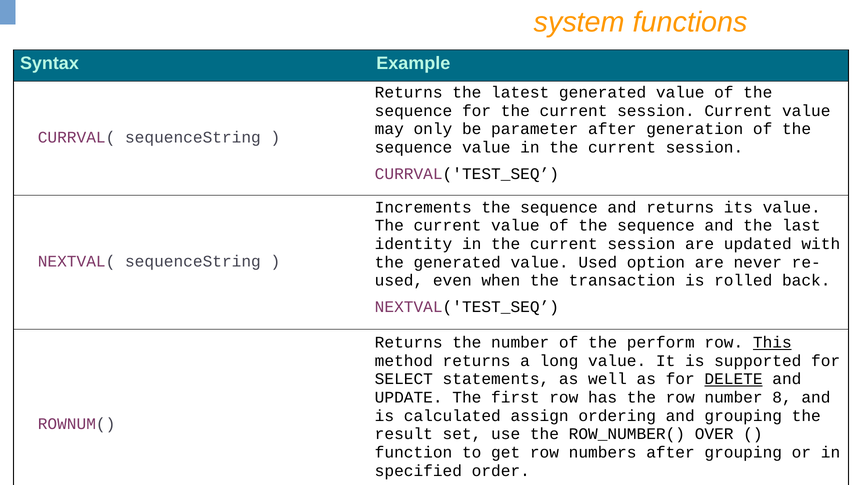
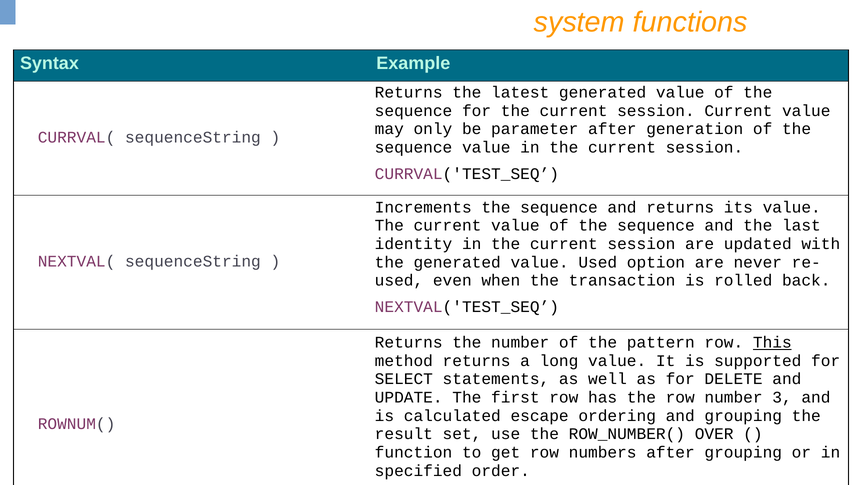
perform: perform -> pattern
DELETE underline: present -> none
8: 8 -> 3
assign: assign -> escape
